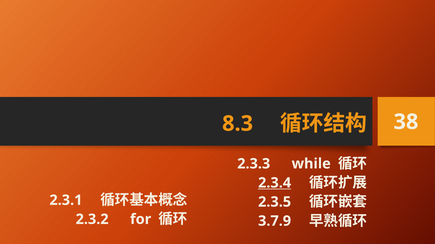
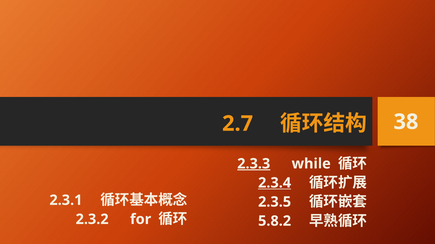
8.3: 8.3 -> 2.7
2.3.3 underline: none -> present
3.7.9: 3.7.9 -> 5.8.2
